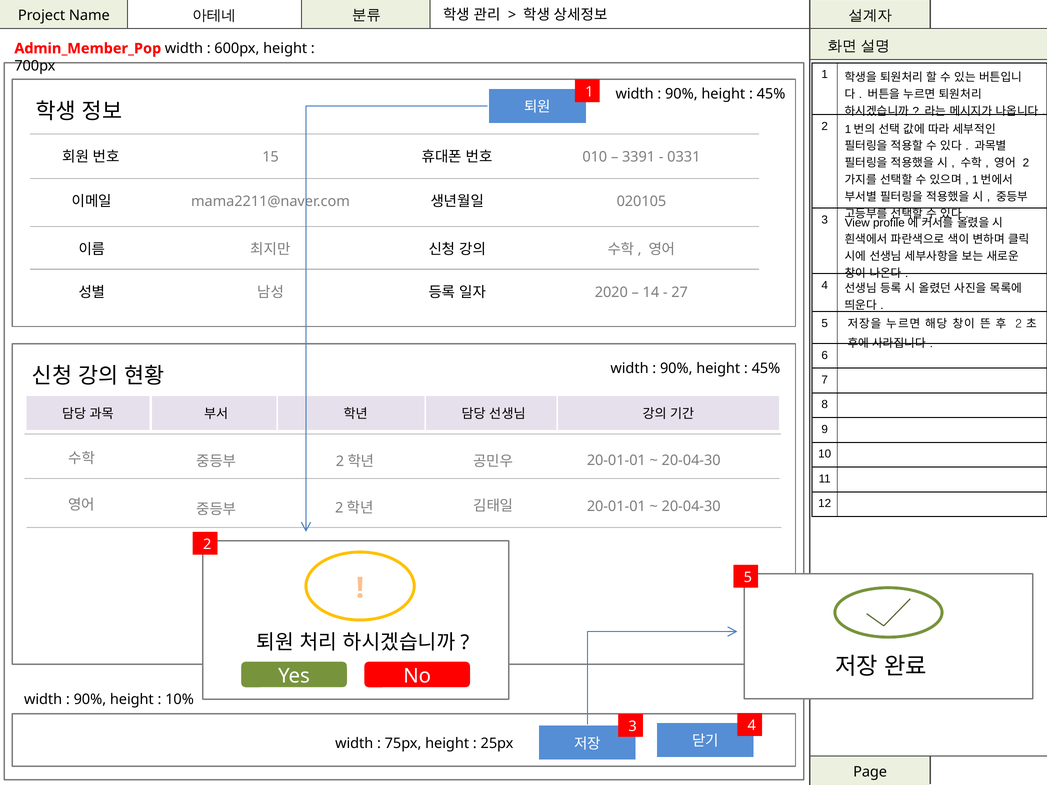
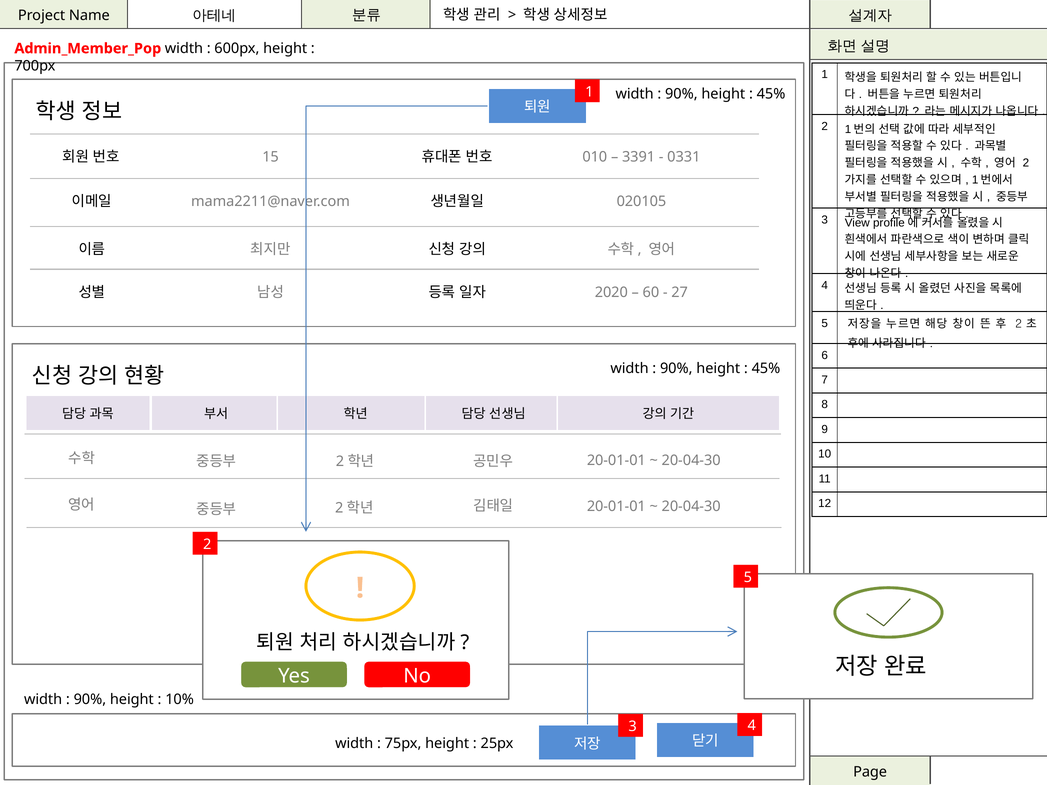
14: 14 -> 60
